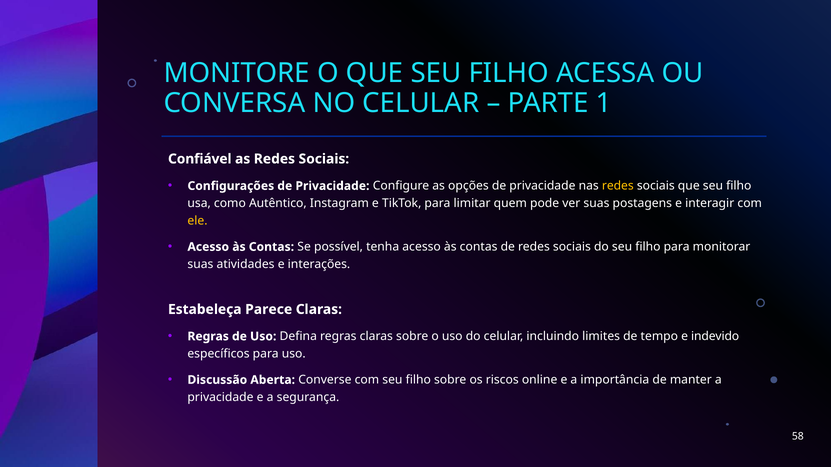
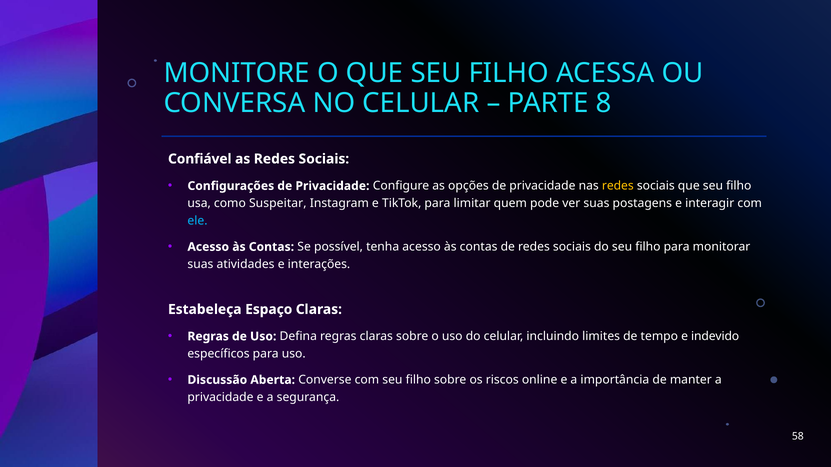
1: 1 -> 8
Autêntico: Autêntico -> Suspeitar
ele colour: yellow -> light blue
Parece: Parece -> Espaço
